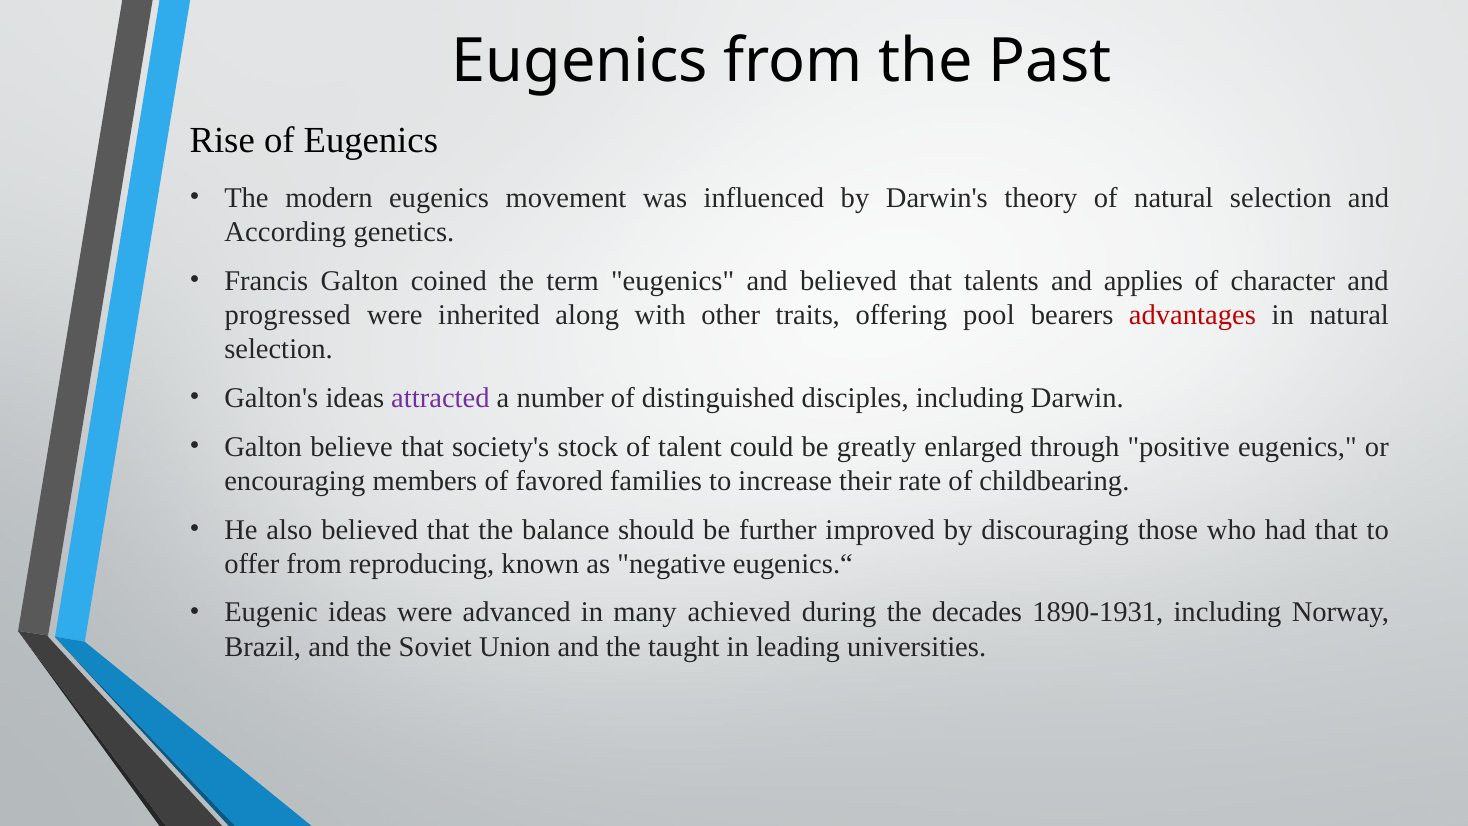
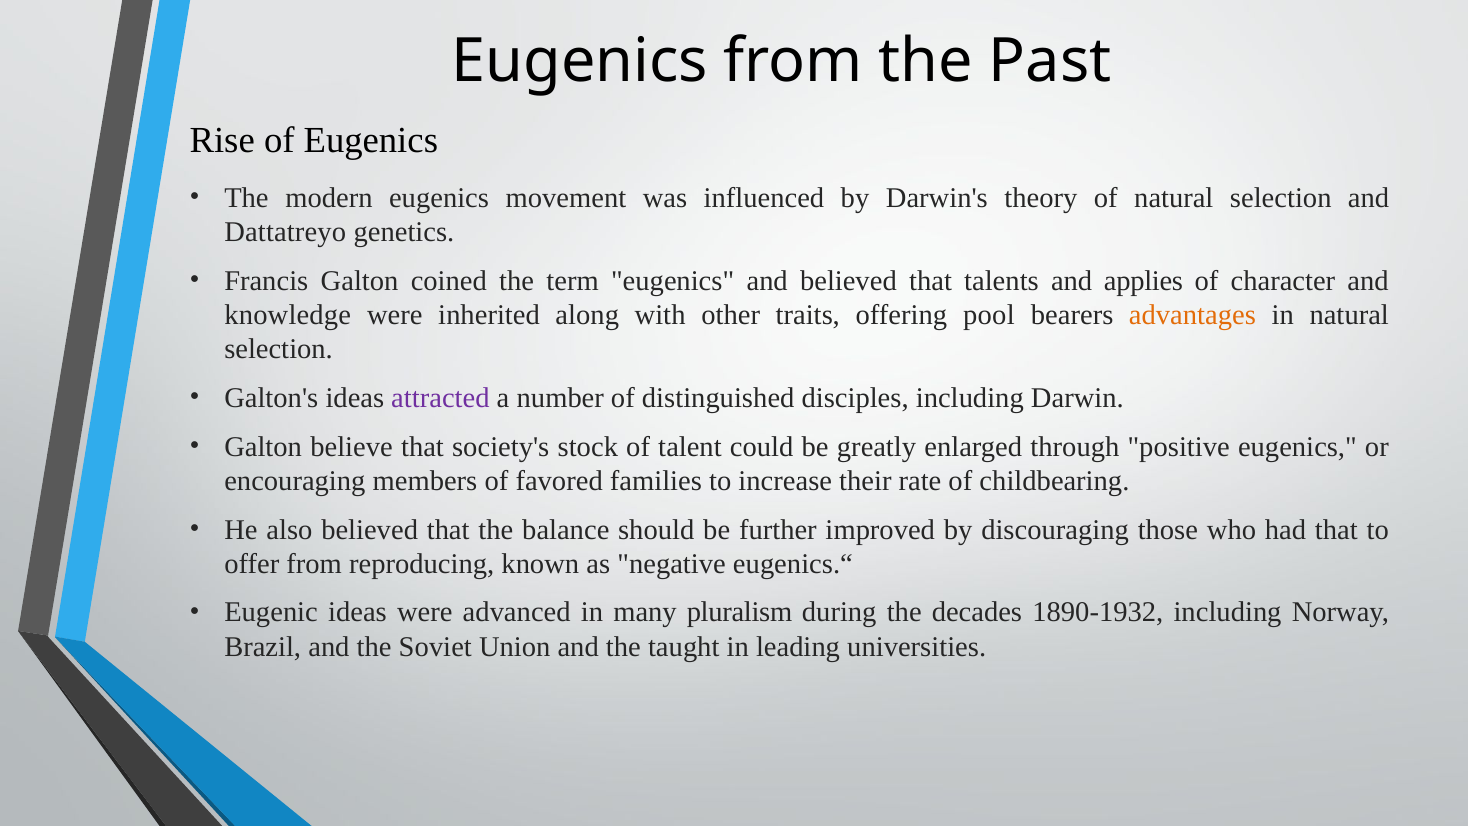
According: According -> Dattatreyo
progressed: progressed -> knowledge
advantages colour: red -> orange
achieved: achieved -> pluralism
1890-1931: 1890-1931 -> 1890-1932
